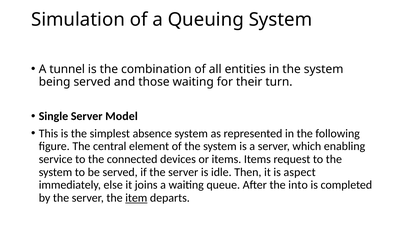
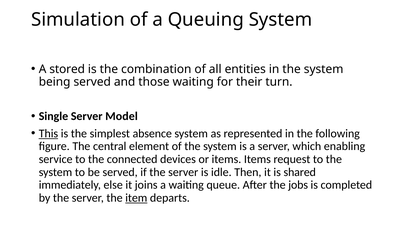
tunnel: tunnel -> stored
This underline: none -> present
aspect: aspect -> shared
into: into -> jobs
